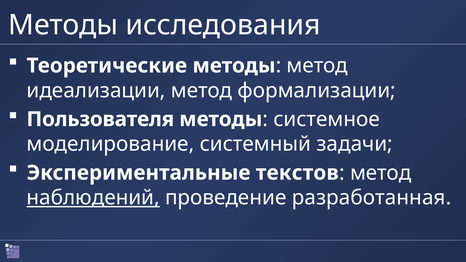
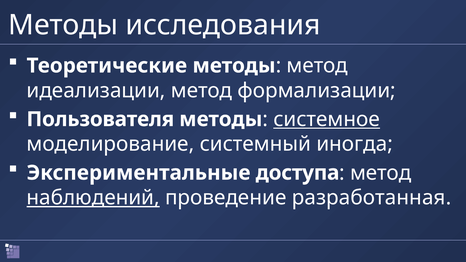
системное underline: none -> present
задачи: задачи -> иногда
текстов: текстов -> доступа
